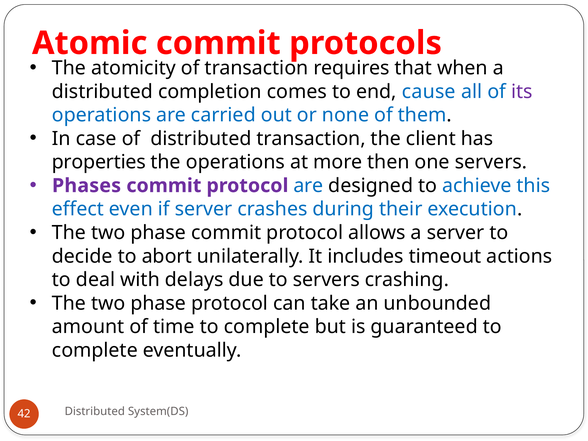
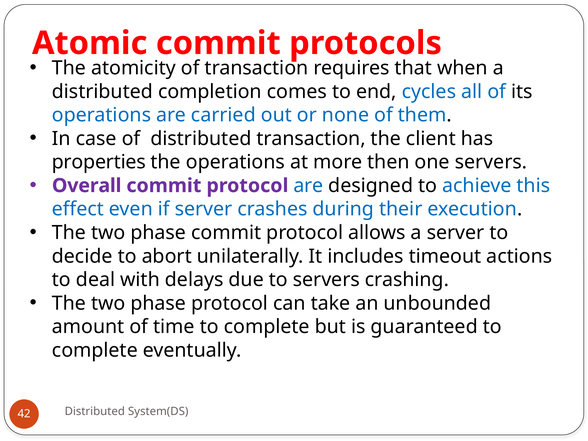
cause: cause -> cycles
its colour: purple -> black
Phases: Phases -> Overall
